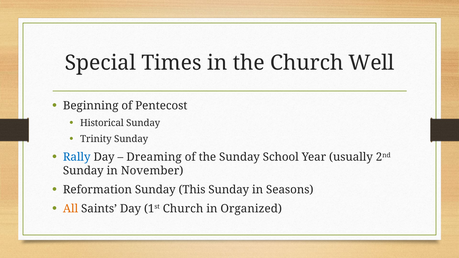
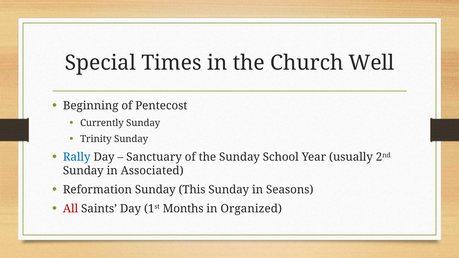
Historical: Historical -> Currently
Dreaming: Dreaming -> Sanctuary
November: November -> Associated
All colour: orange -> red
1st Church: Church -> Months
